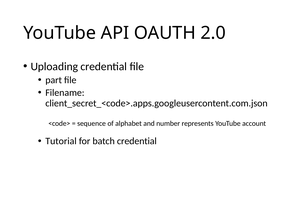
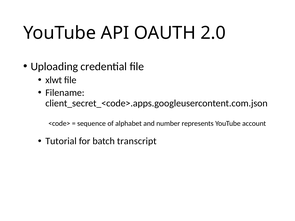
part: part -> xlwt
batch credential: credential -> transcript
